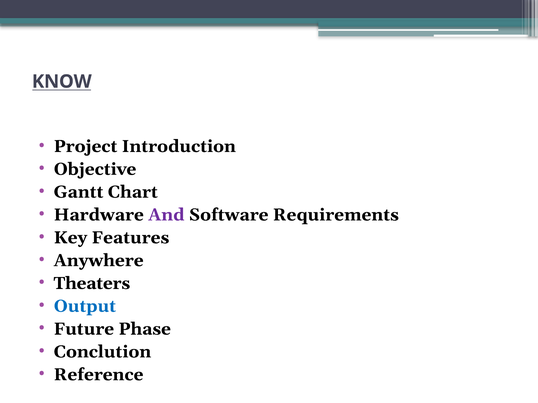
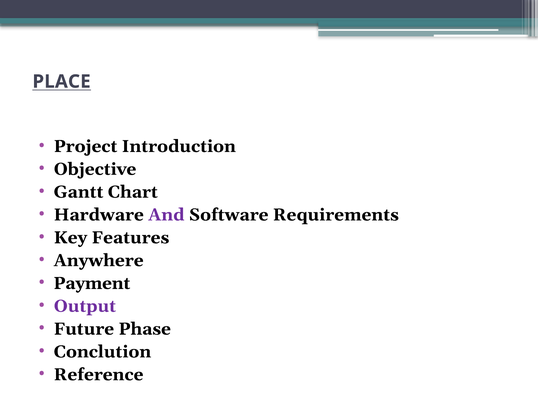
KNOW: KNOW -> PLACE
Theaters: Theaters -> Payment
Output colour: blue -> purple
